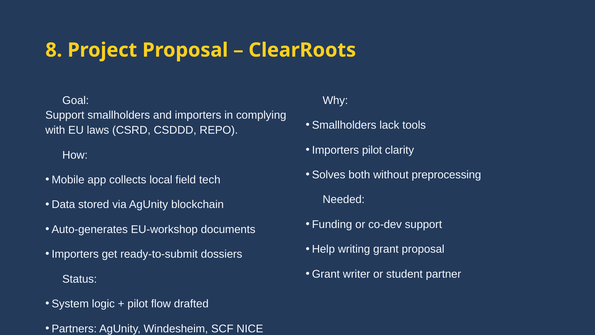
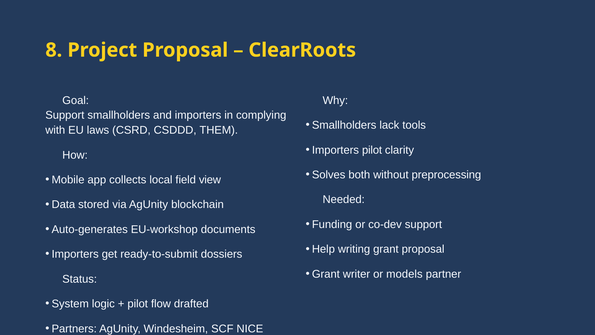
REPO: REPO -> THEM
tech: tech -> view
student: student -> models
